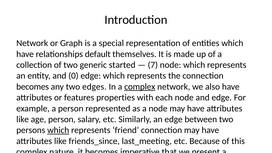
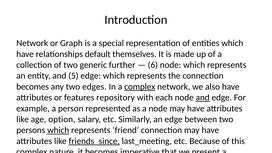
generic started: started -> further
7: 7 -> 6
0: 0 -> 5
properties: properties -> repository
and at (203, 98) underline: none -> present
age person: person -> option
friends_since underline: none -> present
